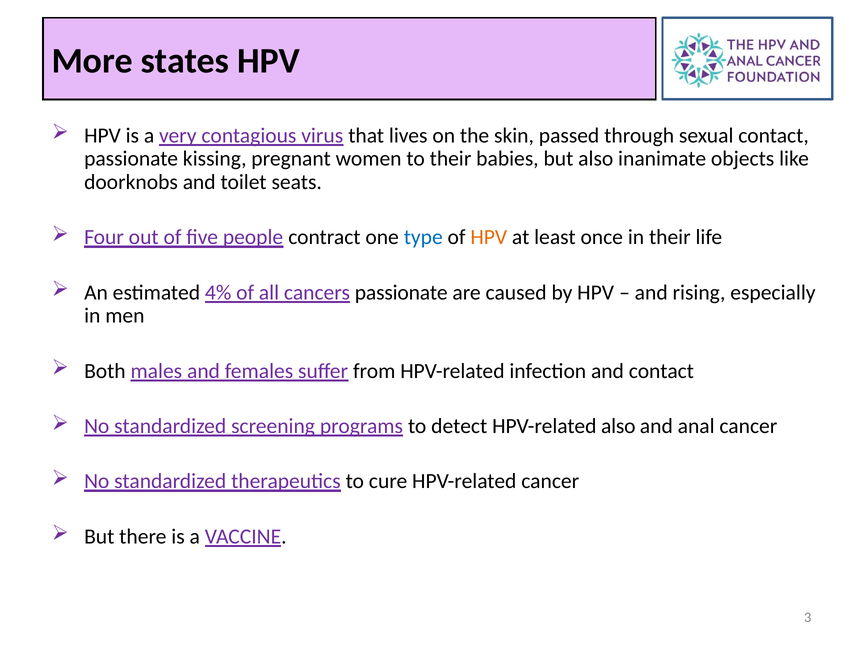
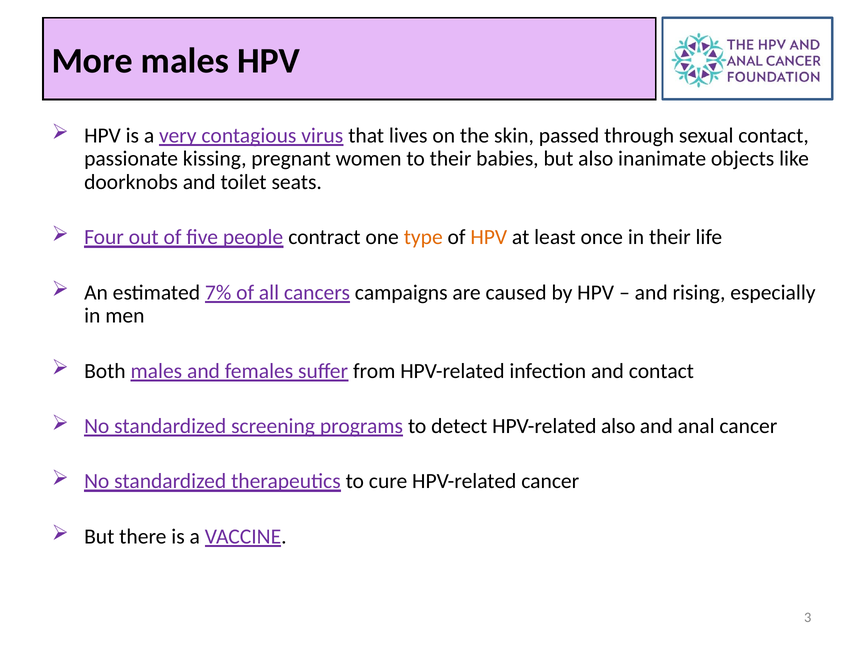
More states: states -> males
type colour: blue -> orange
4%: 4% -> 7%
cancers passionate: passionate -> campaigns
